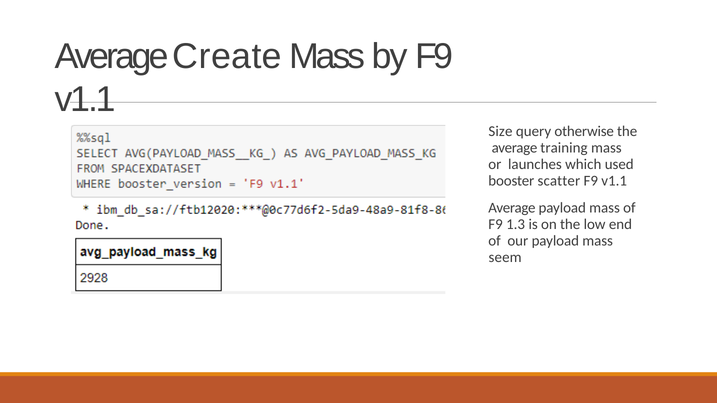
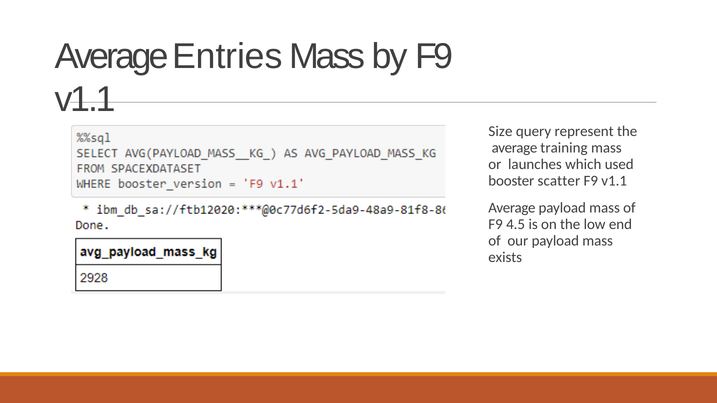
Create: Create -> Entries
otherwise: otherwise -> represent
1.3: 1.3 -> 4.5
seem: seem -> exists
